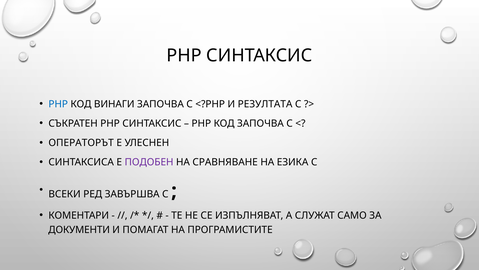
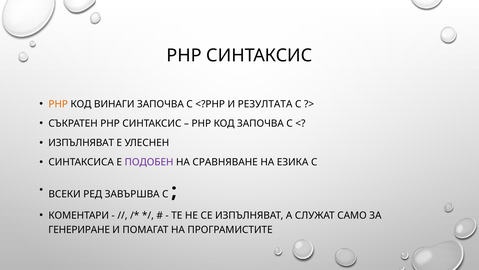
PHP at (58, 104) colour: blue -> orange
ОПЕРАТОРЪТ at (81, 143): ОПЕРАТОРЪТ -> ИЗПЪЛНЯВАТ
ДОКУМЕНТИ: ДОКУМЕНТИ -> ГЕНЕРИРАНЕ
